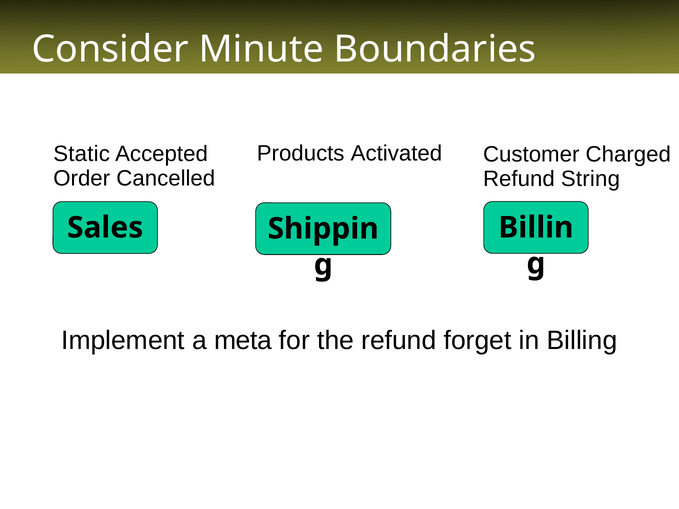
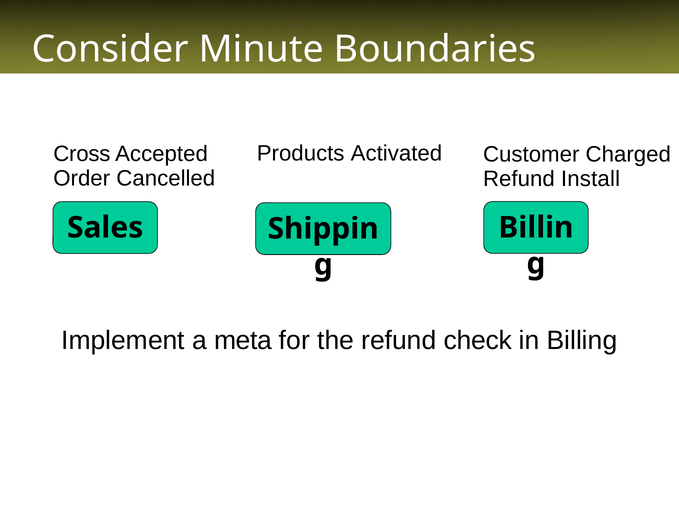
Static: Static -> Cross
String: String -> Install
forget: forget -> check
